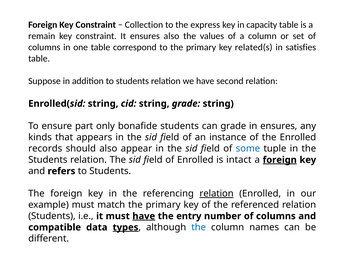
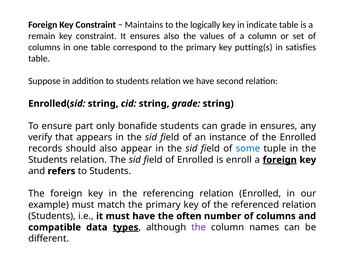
Collection: Collection -> Maintains
express: express -> logically
capacity: capacity -> indicate
related(s: related(s -> putting(s
kinds: kinds -> verify
intact: intact -> enroll
relation at (217, 194) underline: present -> none
have at (144, 217) underline: present -> none
entry: entry -> often
the at (199, 228) colour: blue -> purple
